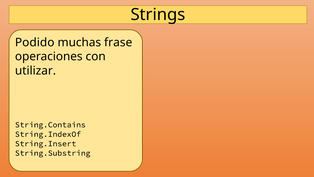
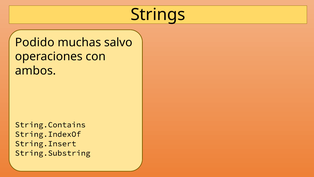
frase: frase -> salvo
utilizar: utilizar -> ambos
